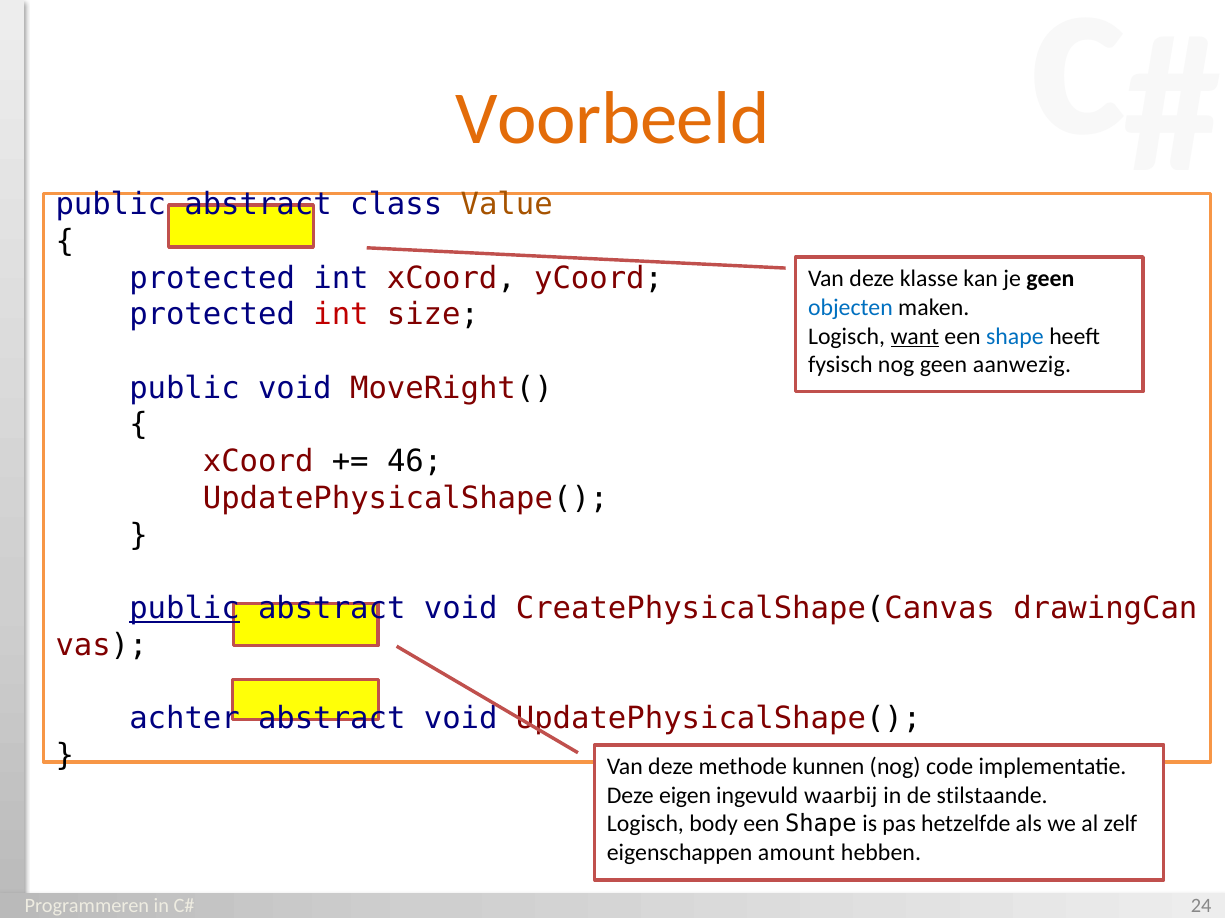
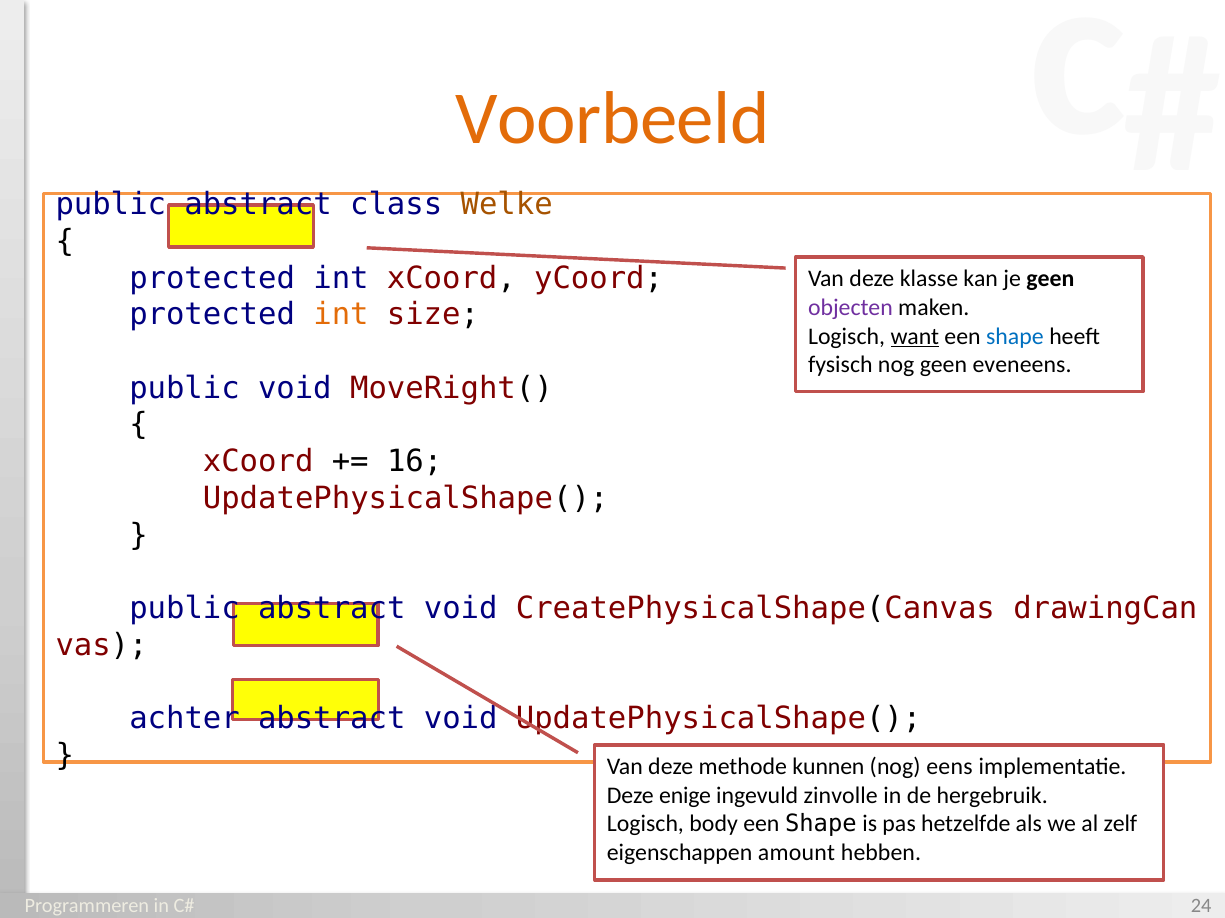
Value: Value -> Welke
objecten colour: blue -> purple
int at (341, 315) colour: red -> orange
aanwezig: aanwezig -> eveneens
46: 46 -> 16
public at (185, 609) underline: present -> none
code: code -> eens
eigen: eigen -> enige
waarbij: waarbij -> zinvolle
stilstaande: stilstaande -> hergebruik
